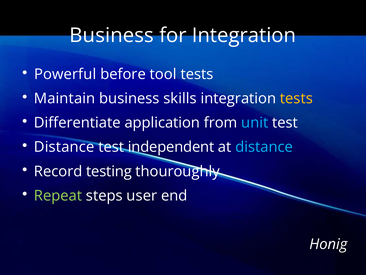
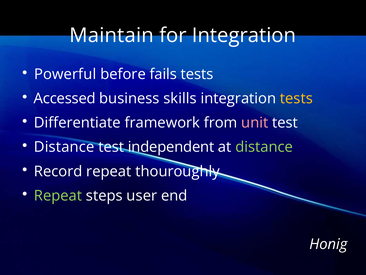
Business at (112, 35): Business -> Maintain
tool: tool -> fails
Maintain: Maintain -> Accessed
application: application -> framework
unit colour: light blue -> pink
distance at (264, 147) colour: light blue -> light green
Record testing: testing -> repeat
